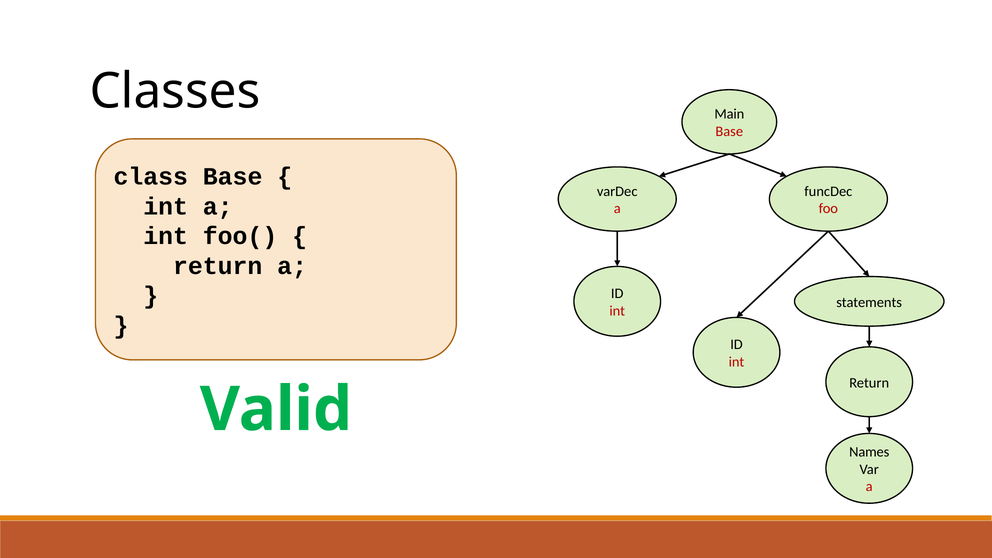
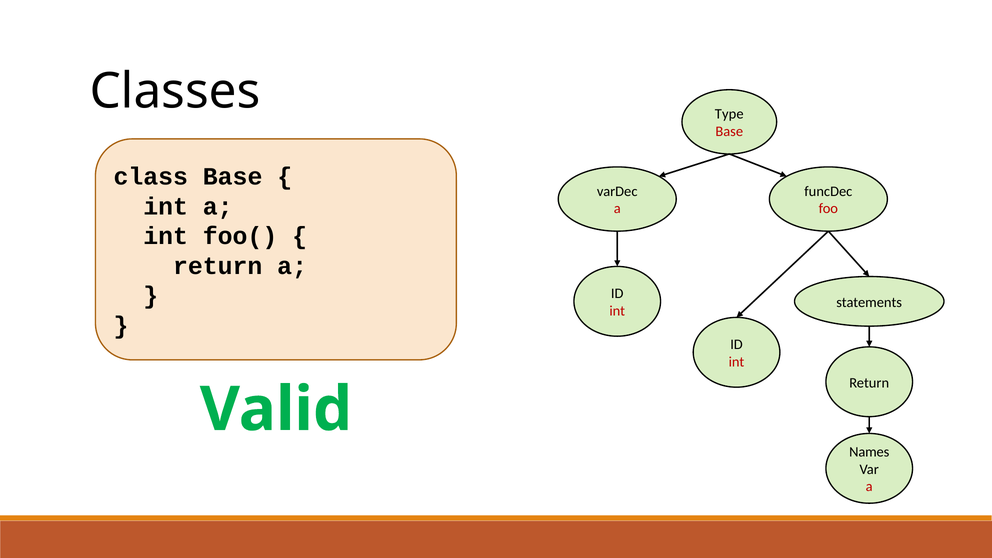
Main: Main -> Type
